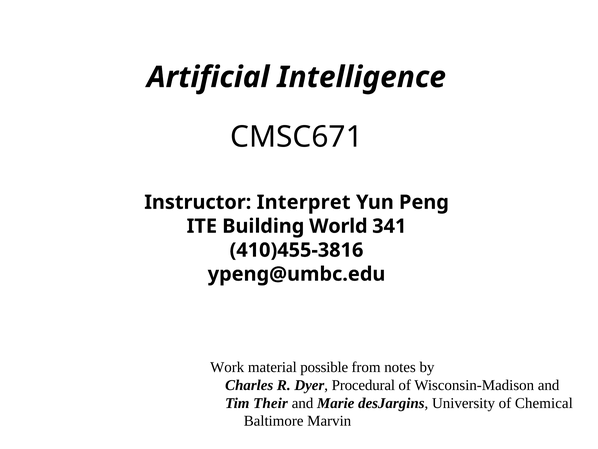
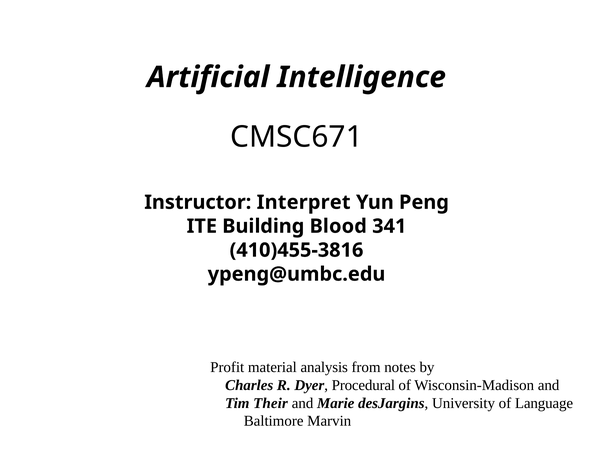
World: World -> Blood
Work: Work -> Profit
possible: possible -> analysis
Chemical: Chemical -> Language
